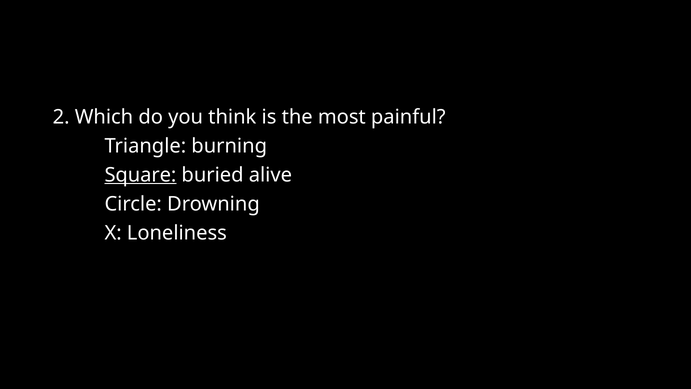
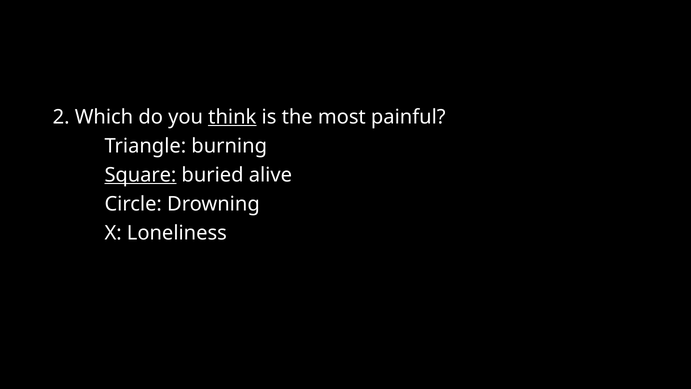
think underline: none -> present
